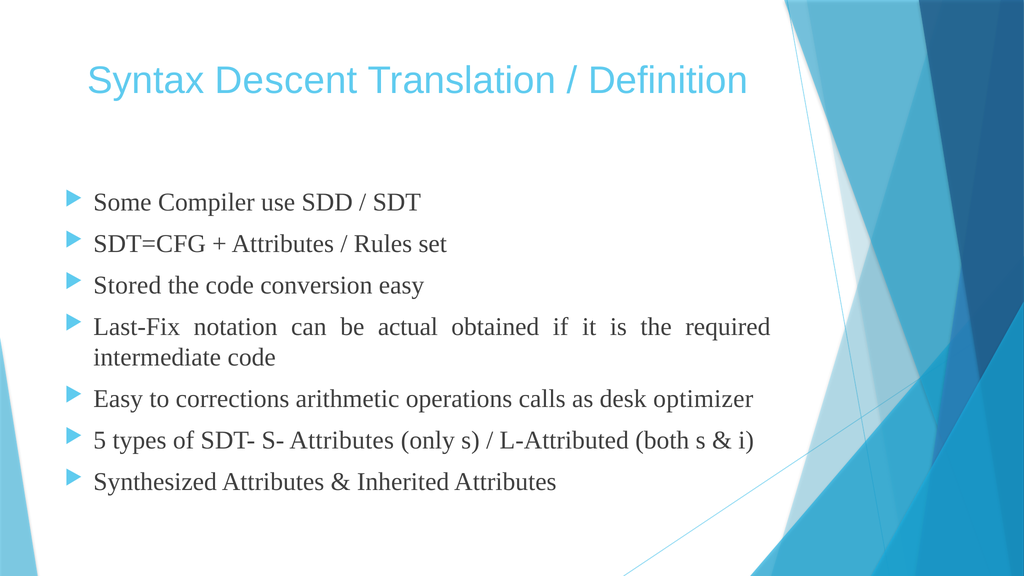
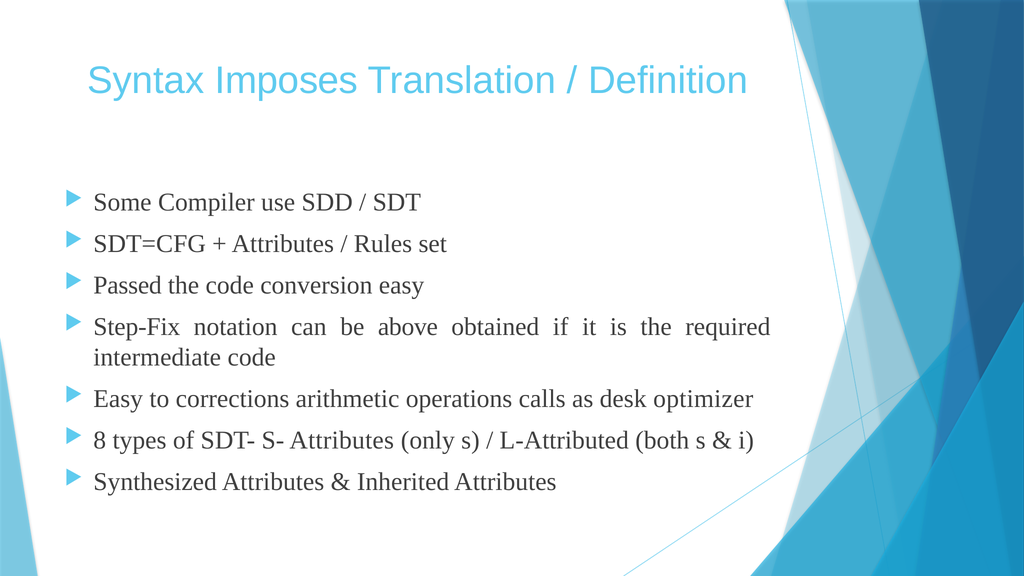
Descent: Descent -> Imposes
Stored: Stored -> Passed
Last-Fix: Last-Fix -> Step-Fix
actual: actual -> above
5: 5 -> 8
